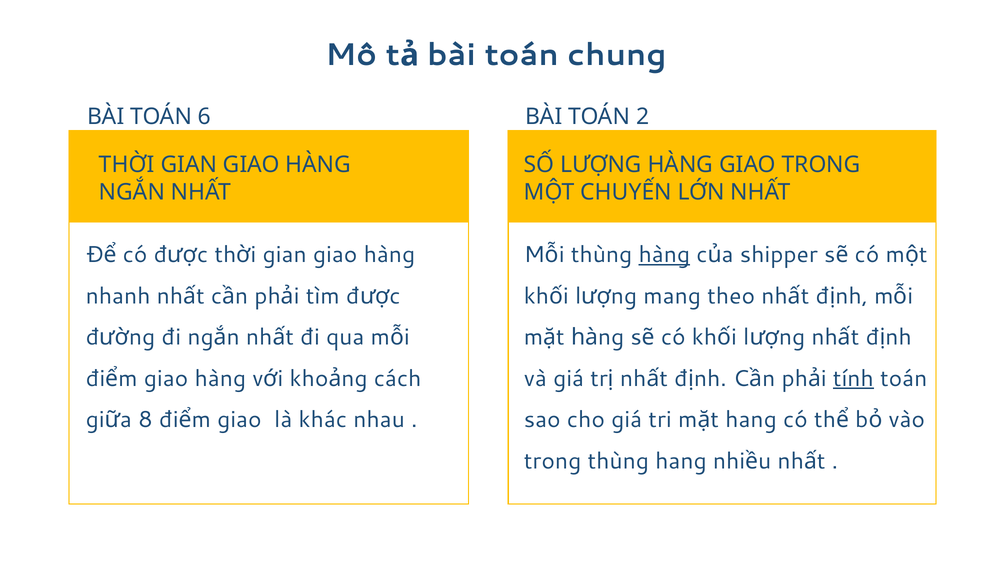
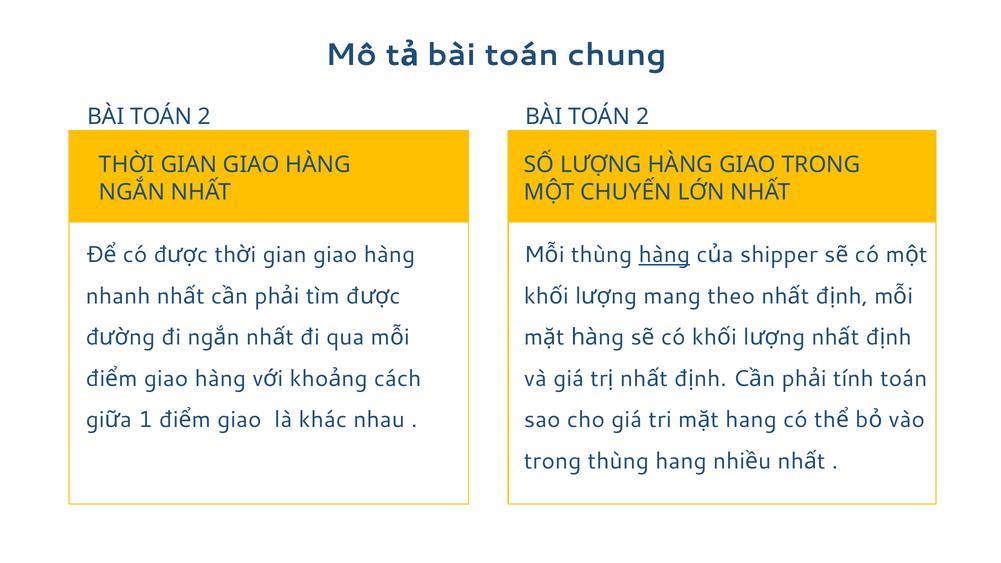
6 at (205, 117): 6 -> 2
tính underline: present -> none
8: 8 -> 1
